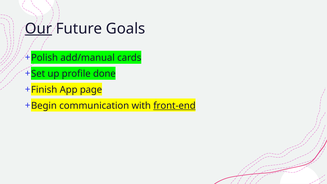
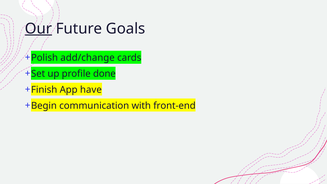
add/manual: add/manual -> add/change
page: page -> have
front-end underline: present -> none
